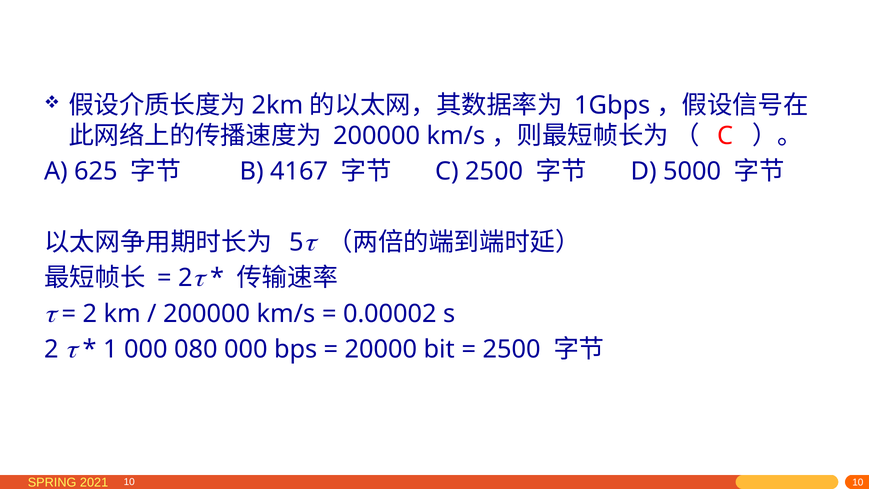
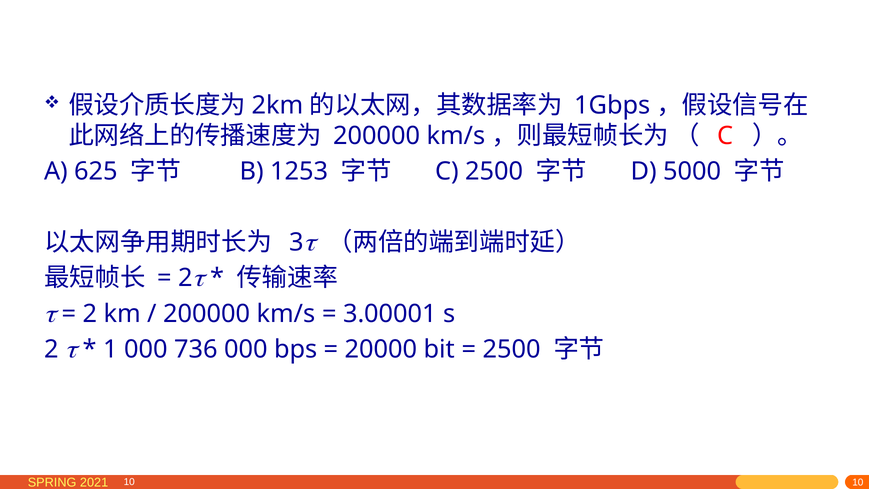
4167: 4167 -> 1253
5: 5 -> 3
0.00002: 0.00002 -> 3.00001
080: 080 -> 736
